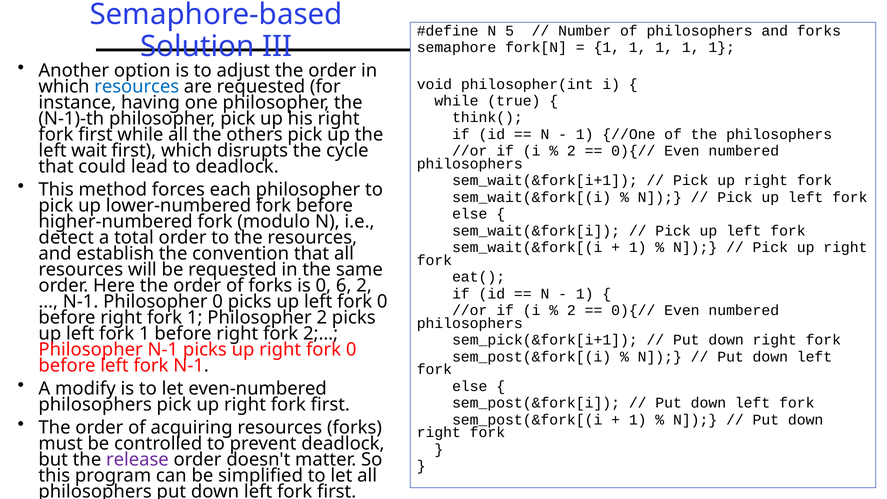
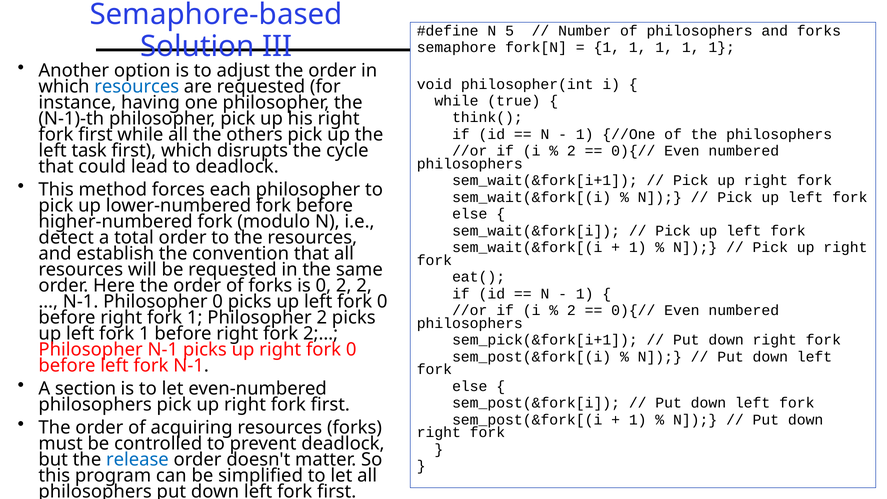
wait: wait -> task
0 6: 6 -> 2
modify: modify -> section
release colour: purple -> blue
